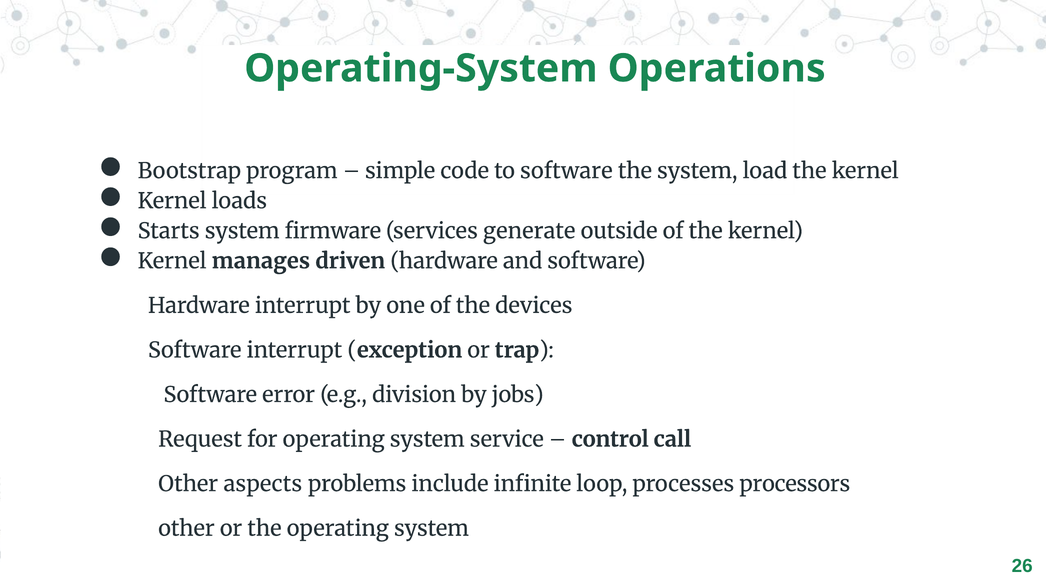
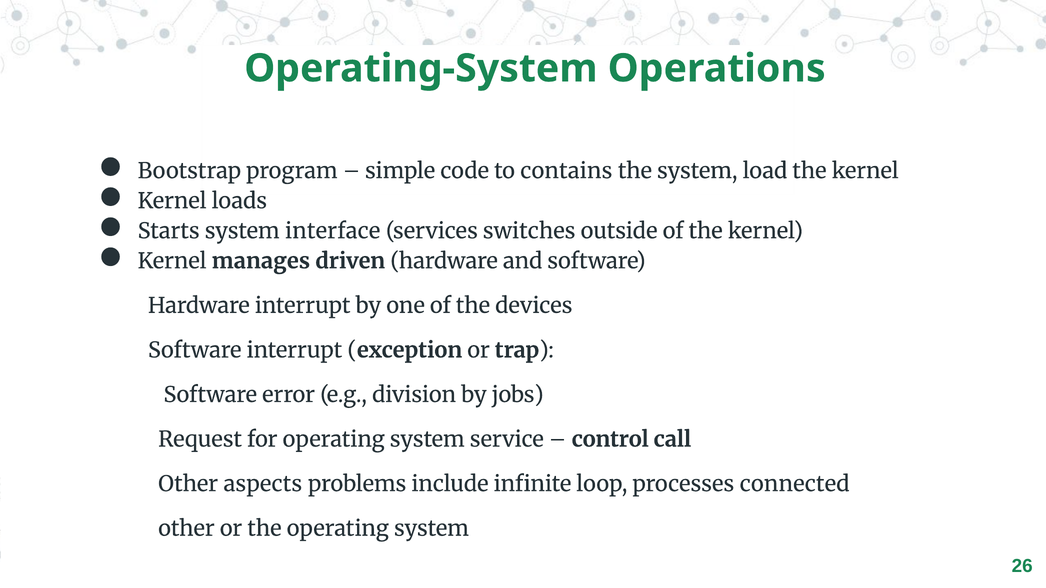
software at (566, 171): software -> contains
firmware: firmware -> interface
generate: generate -> switches
processors: processors -> connected
